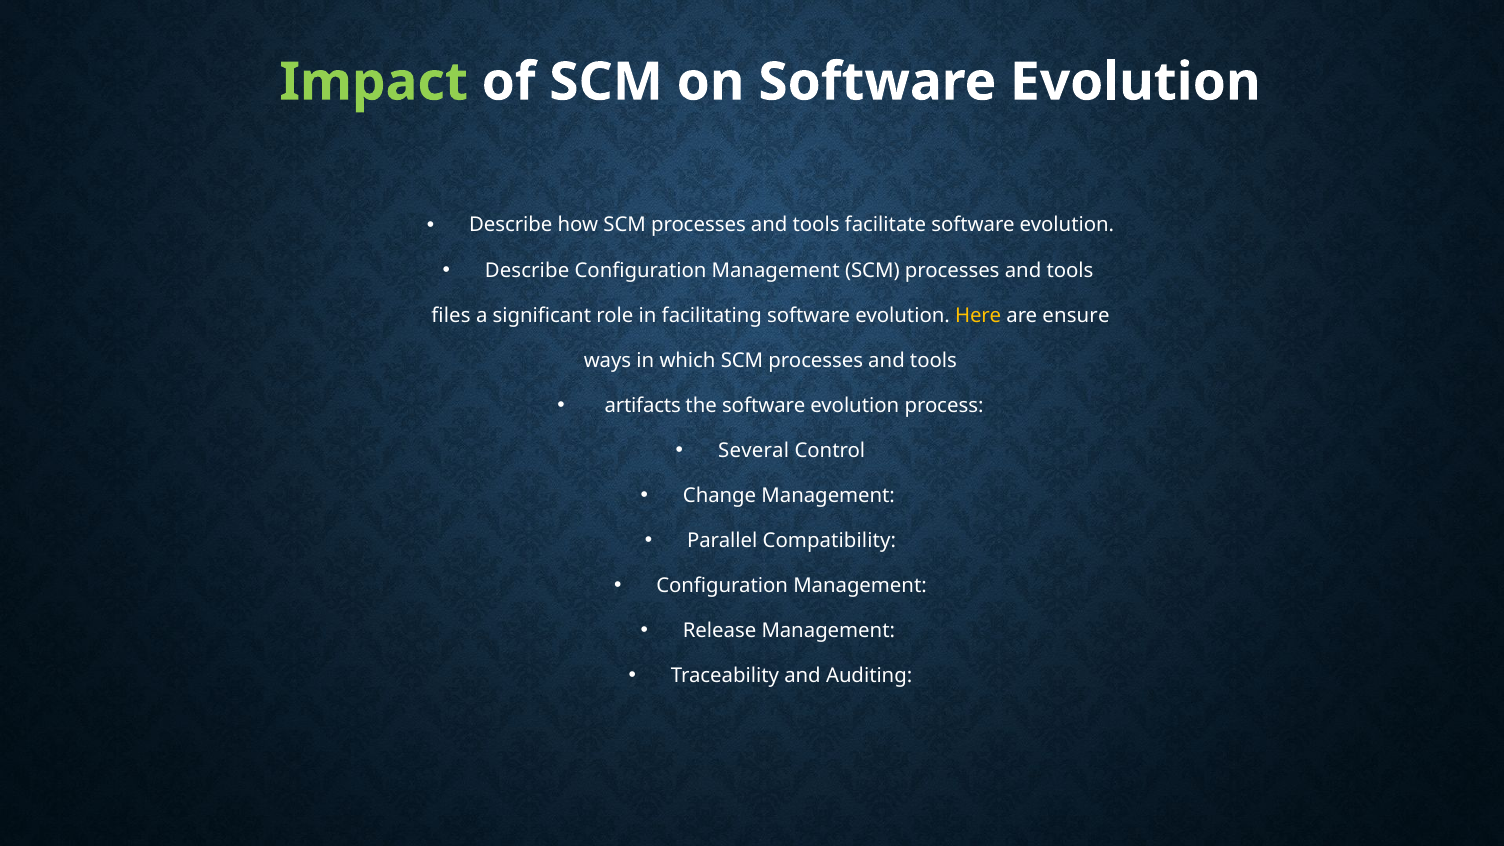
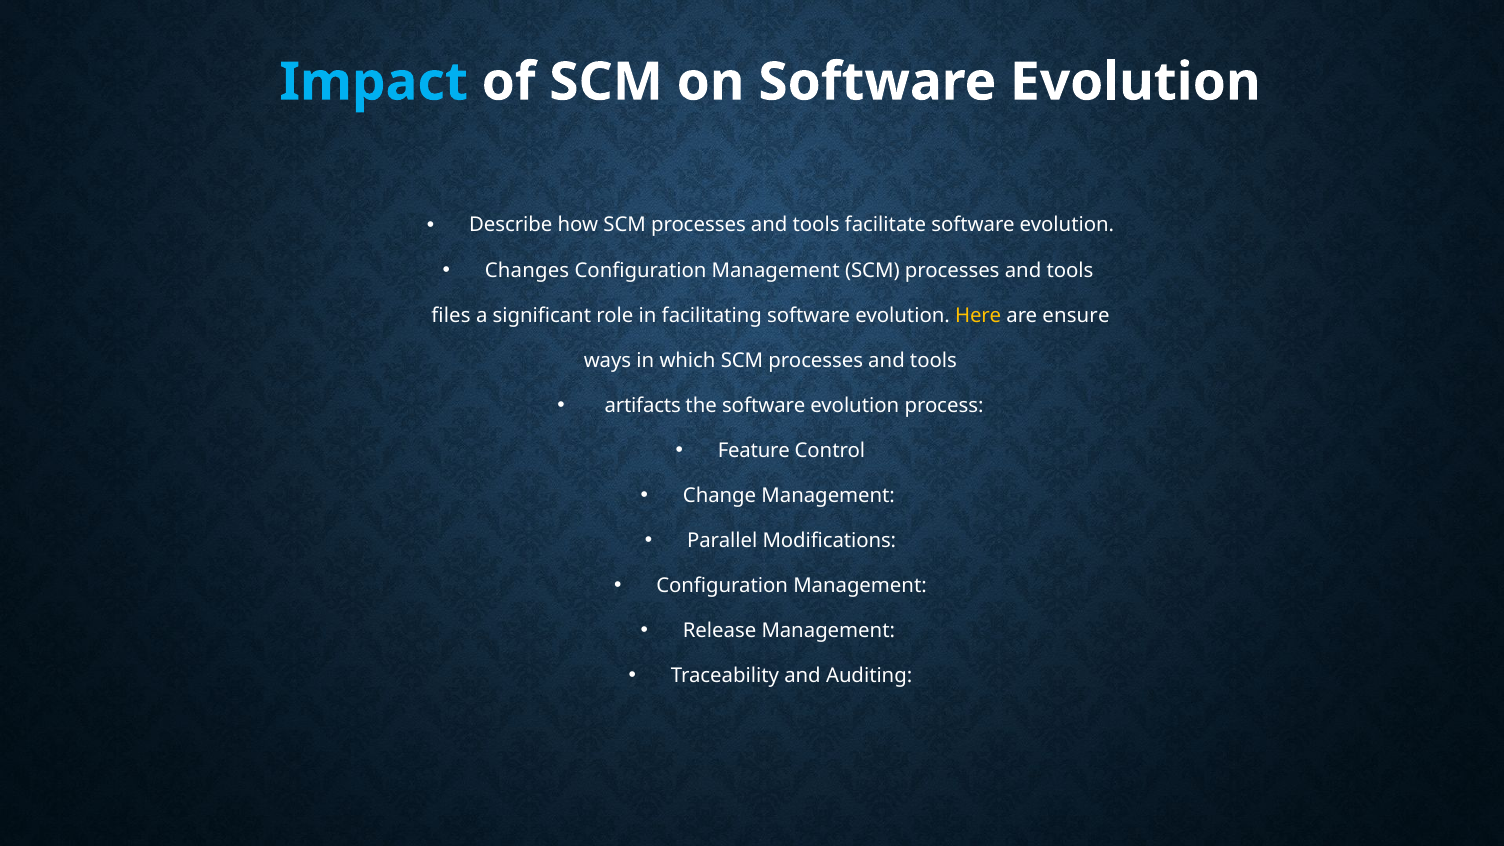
Impact colour: light green -> light blue
Describe at (527, 270): Describe -> Changes
Several: Several -> Feature
Compatibility: Compatibility -> Modifications
